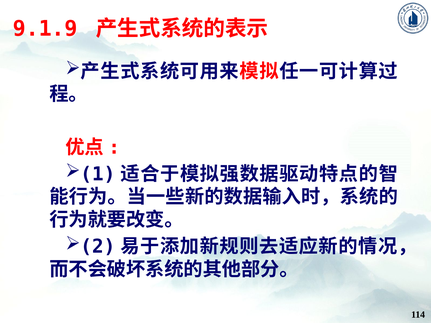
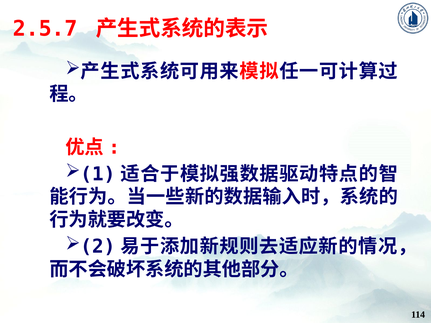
9.1.9: 9.1.9 -> 2.5.7
